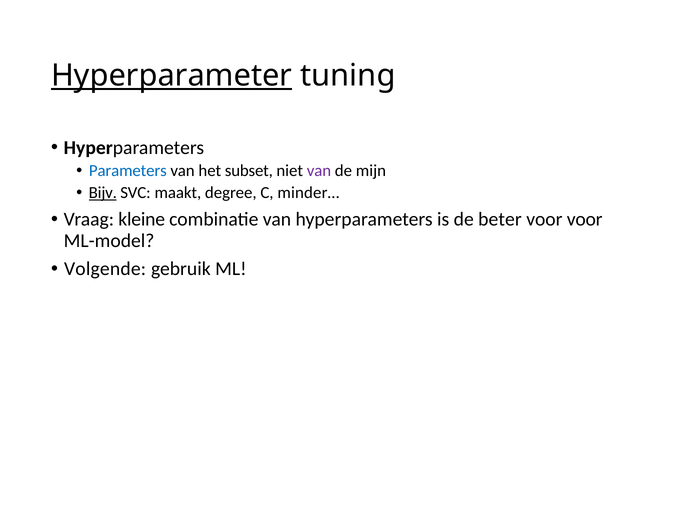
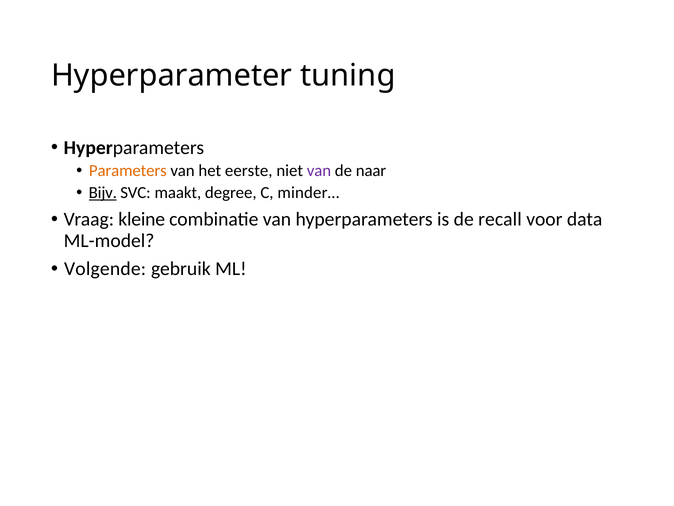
Hyperparameter underline: present -> none
Parameters colour: blue -> orange
subset: subset -> eerste
mijn: mijn -> naar
beter: beter -> recall
voor voor: voor -> data
